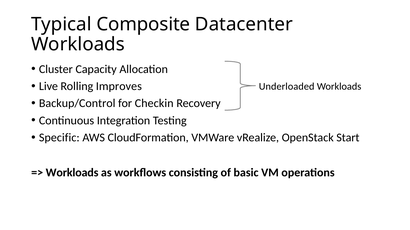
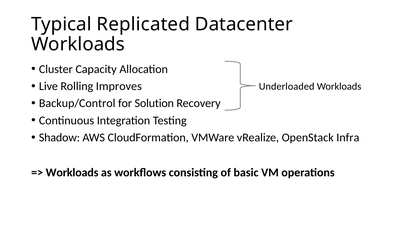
Composite: Composite -> Replicated
Checkin: Checkin -> Solution
Specific: Specific -> Shadow
Start: Start -> Infra
